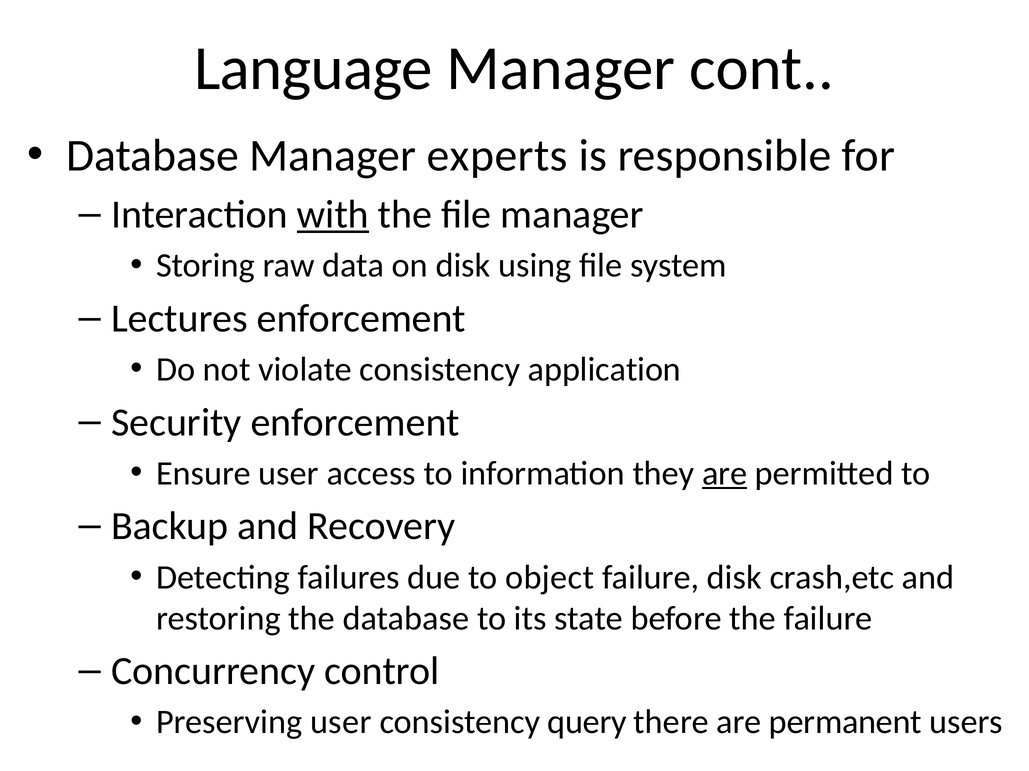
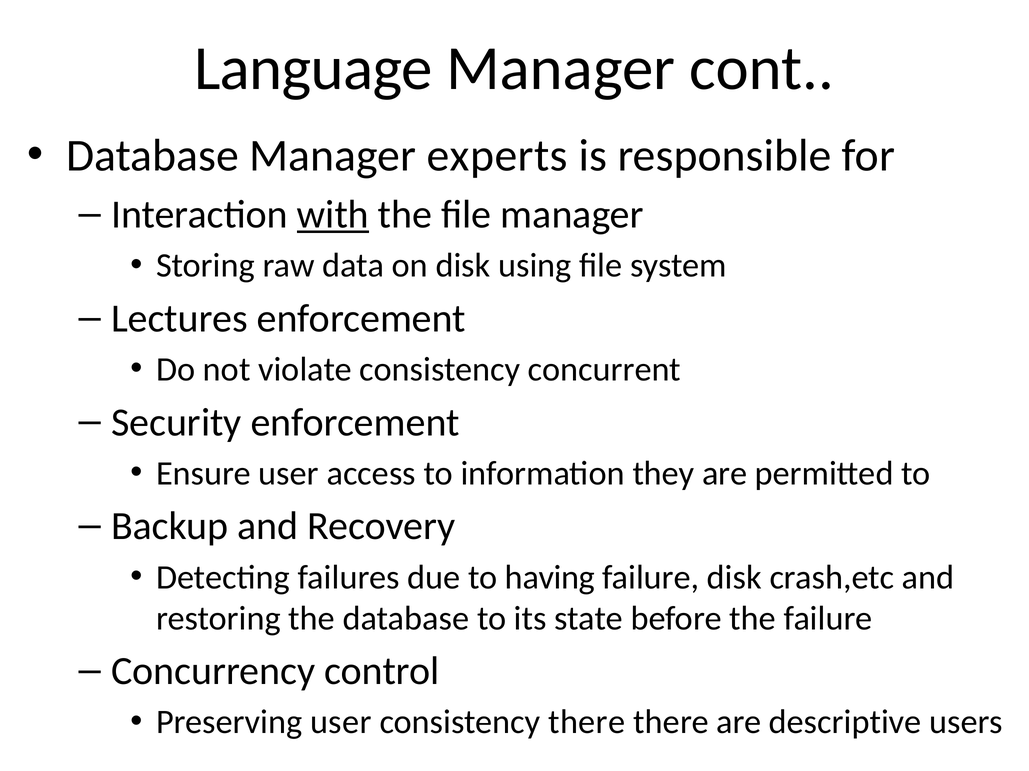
application: application -> concurrent
are at (725, 474) underline: present -> none
object: object -> having
consistency query: query -> there
permanent: permanent -> descriptive
